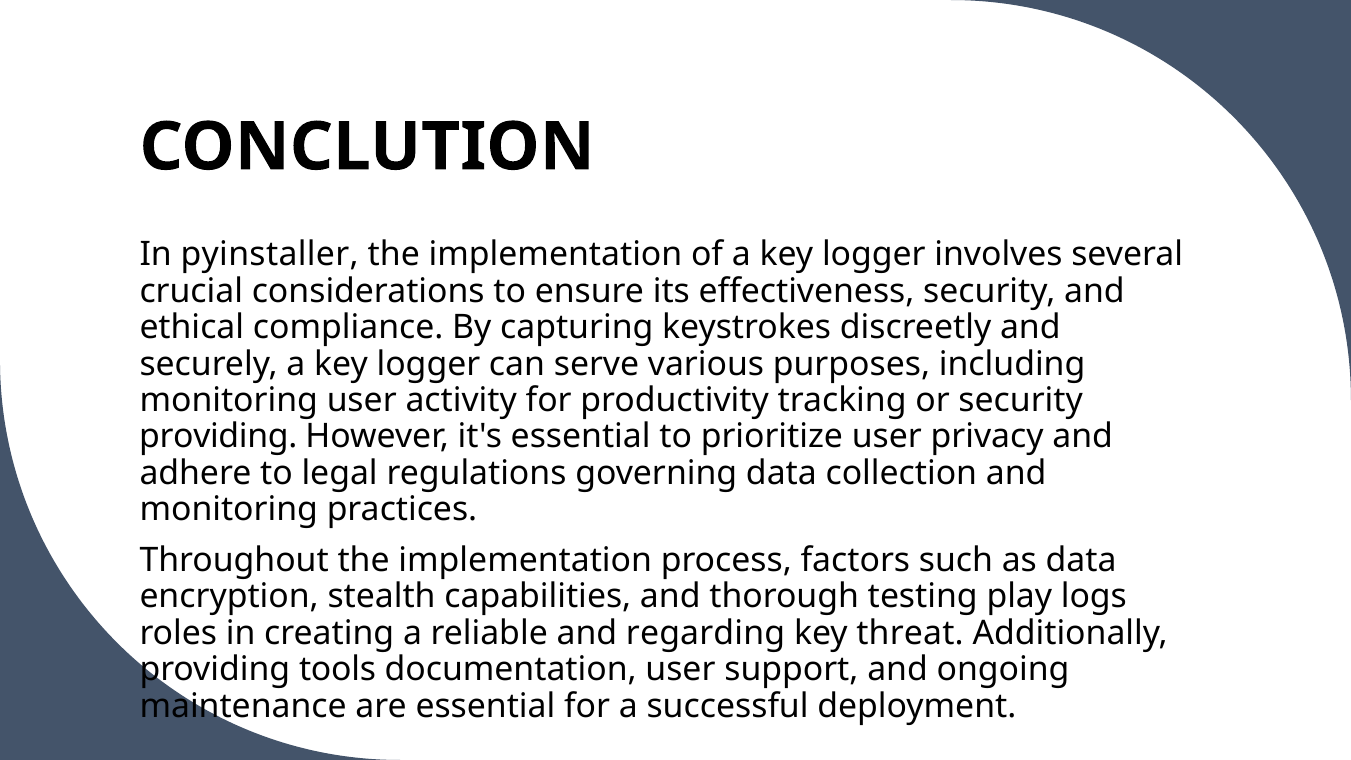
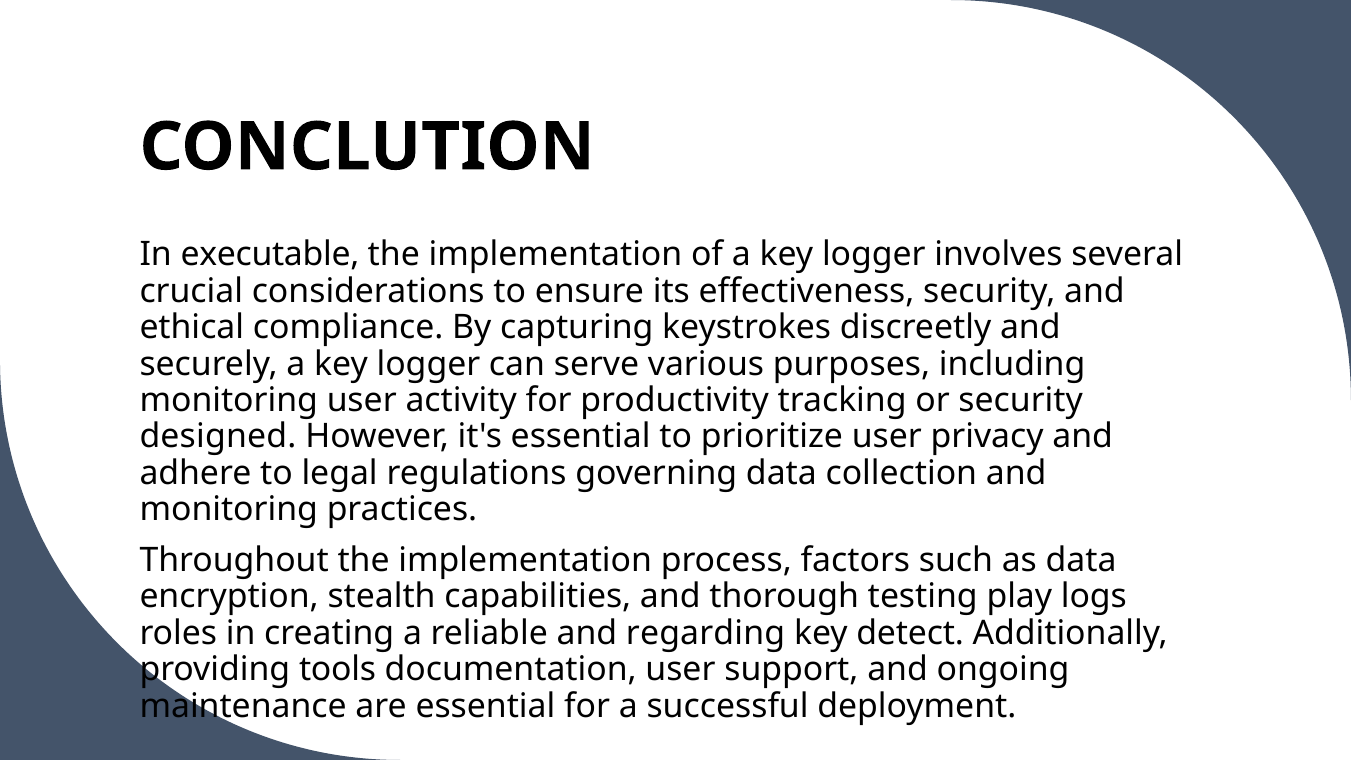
pyinstaller: pyinstaller -> executable
providing at (218, 437): providing -> designed
threat: threat -> detect
